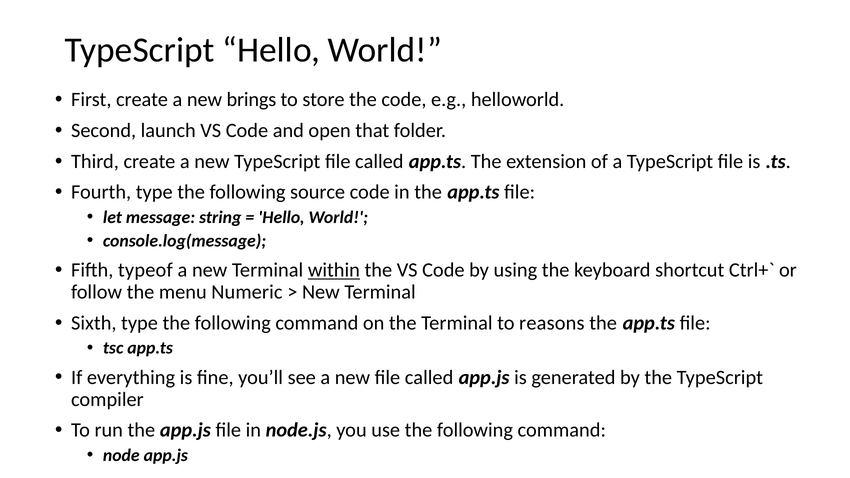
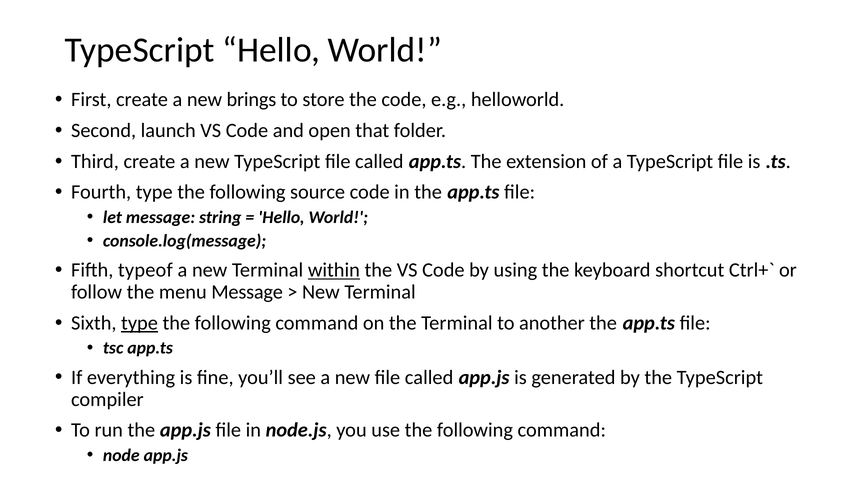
menu Numeric: Numeric -> Message
type at (140, 323) underline: none -> present
reasons: reasons -> another
